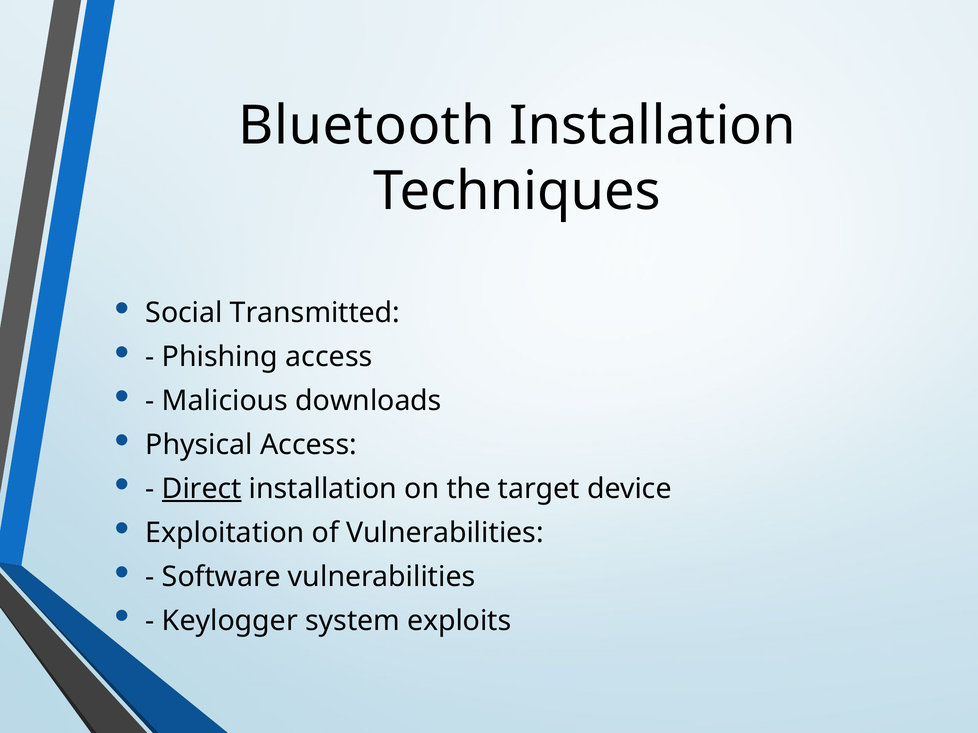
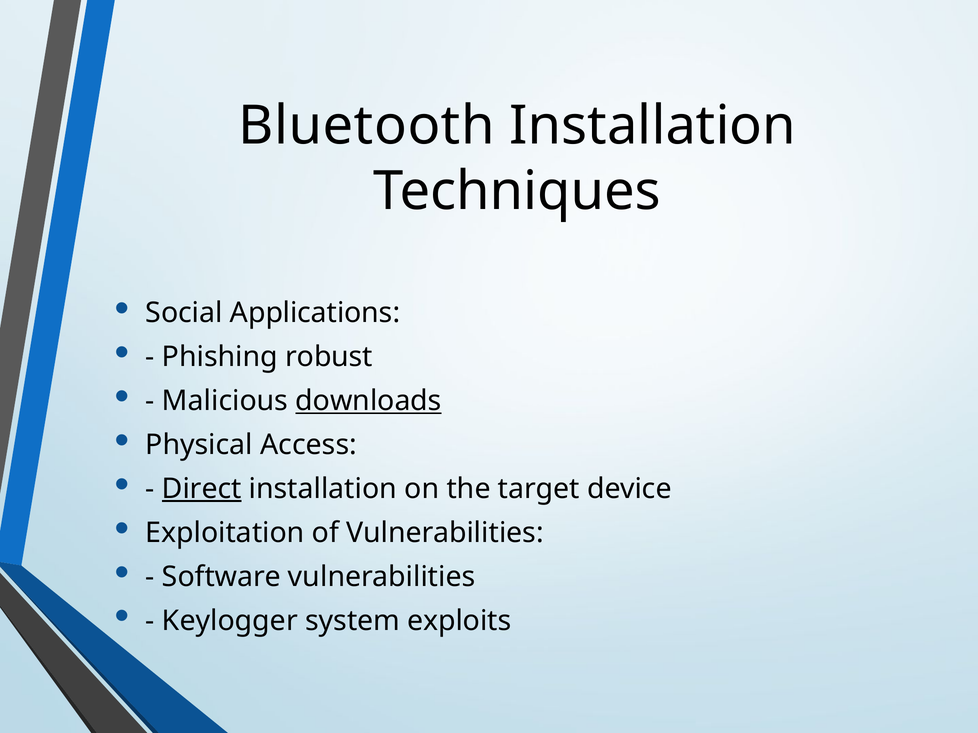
Transmitted: Transmitted -> Applications
Phishing access: access -> robust
downloads underline: none -> present
